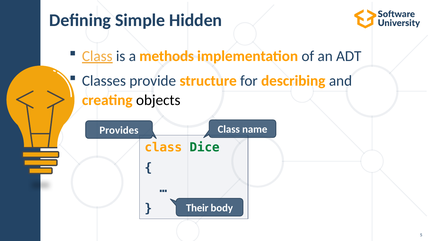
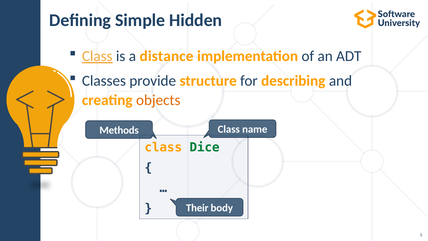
methods: methods -> distance
objects colour: black -> orange
Provides: Provides -> Methods
